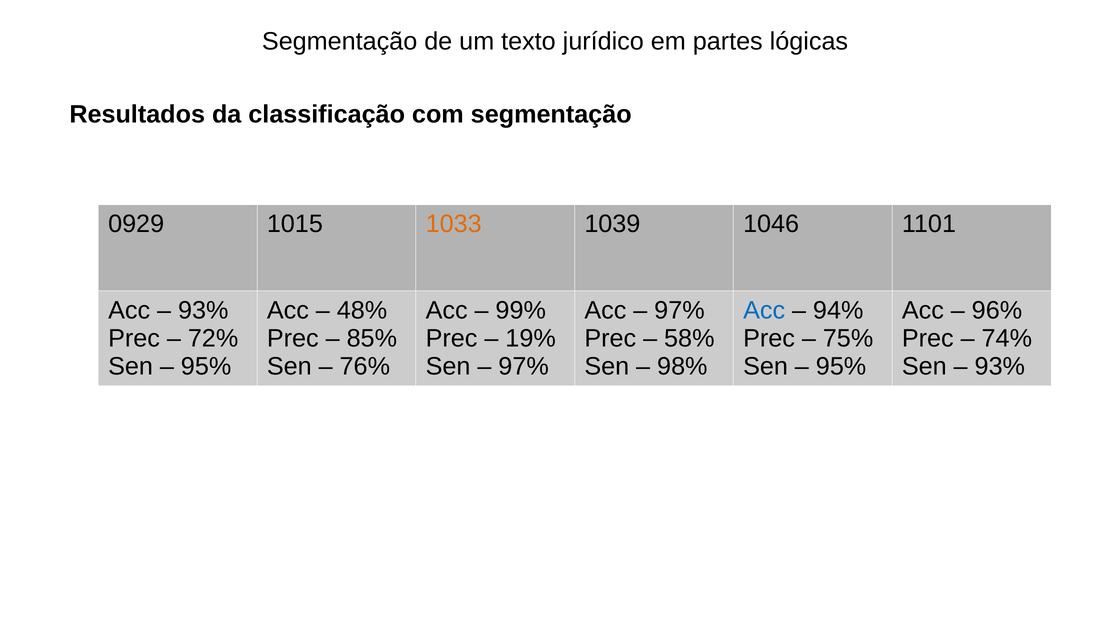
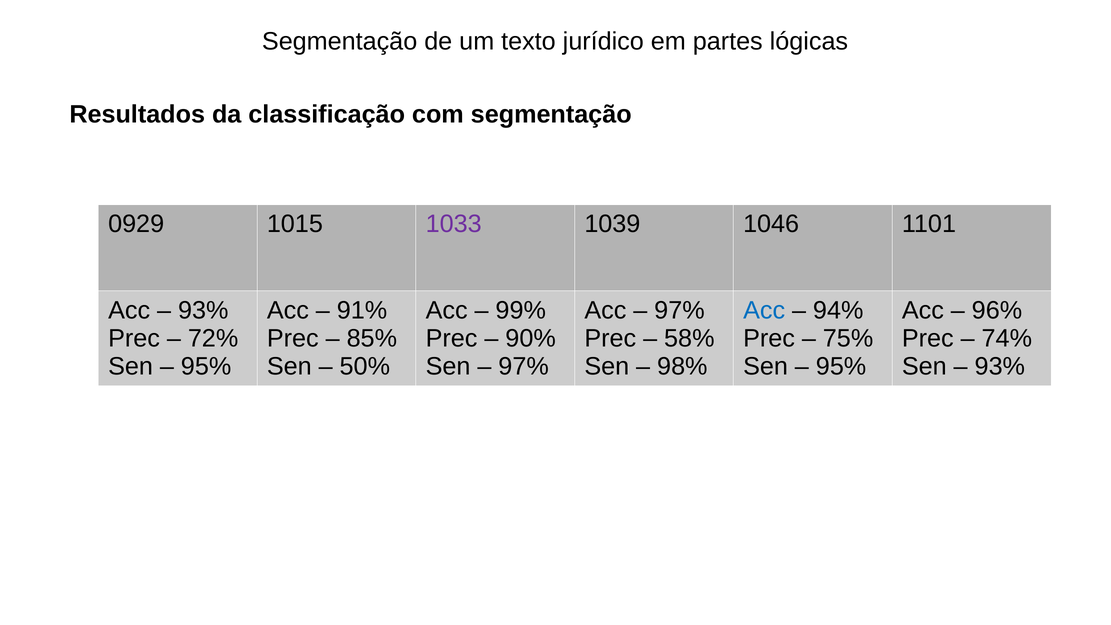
1033 colour: orange -> purple
48%: 48% -> 91%
19%: 19% -> 90%
76%: 76% -> 50%
